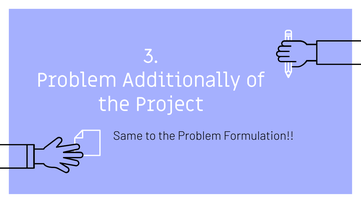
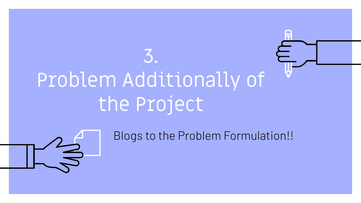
Same: Same -> Blogs
